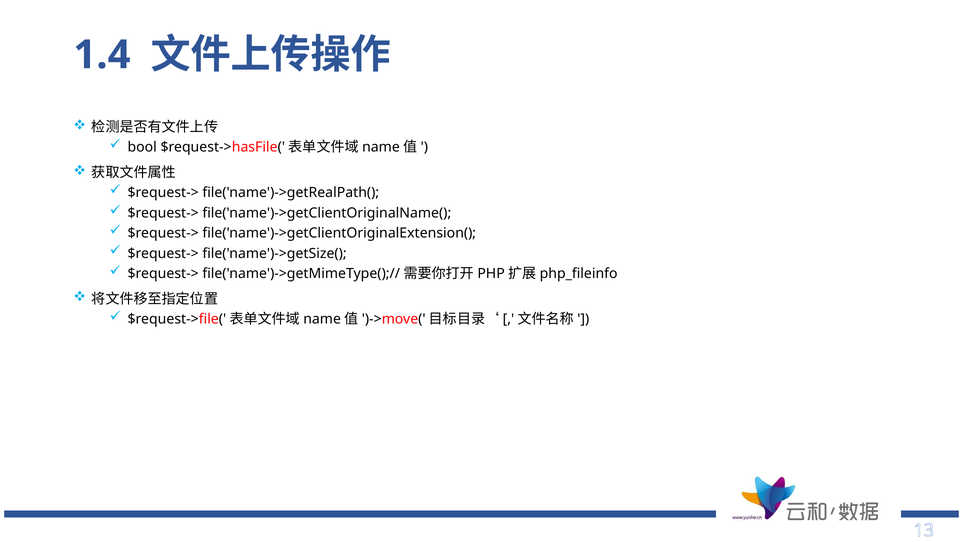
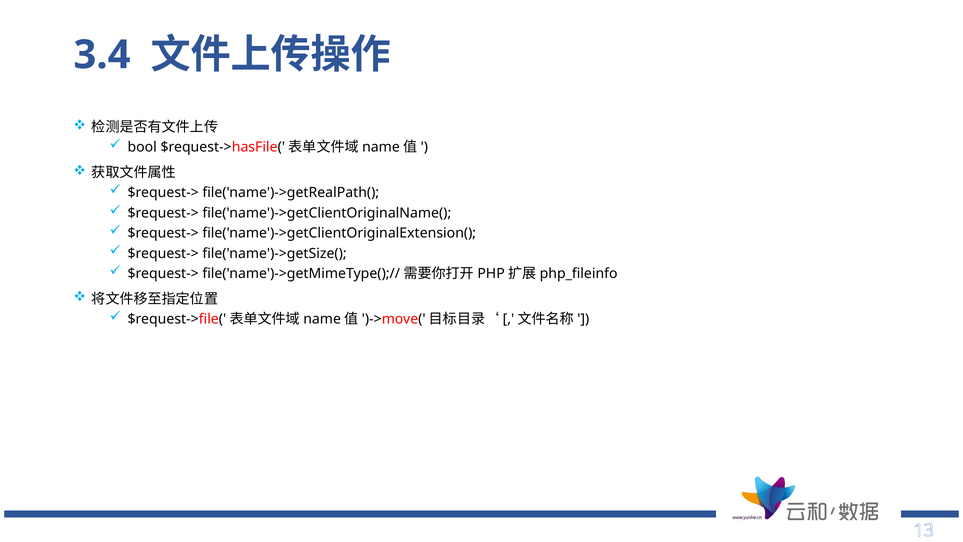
1.4: 1.4 -> 3.4
